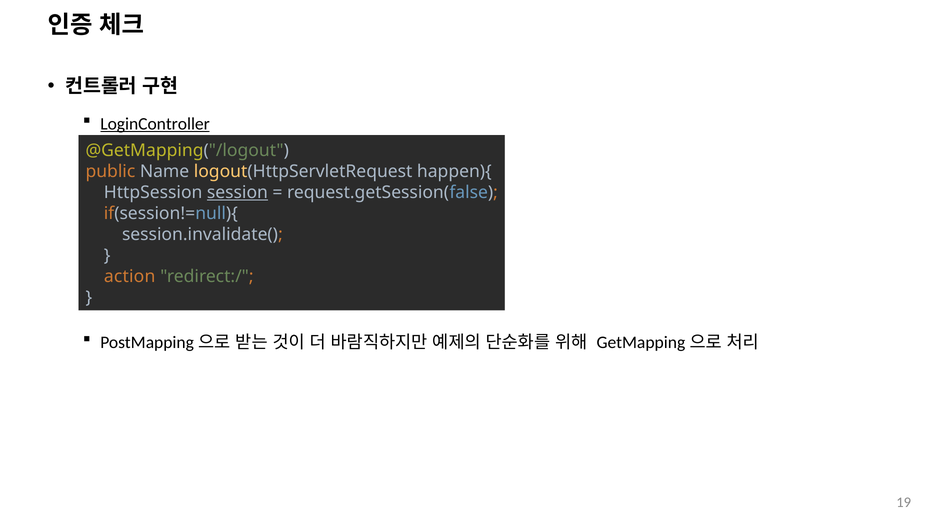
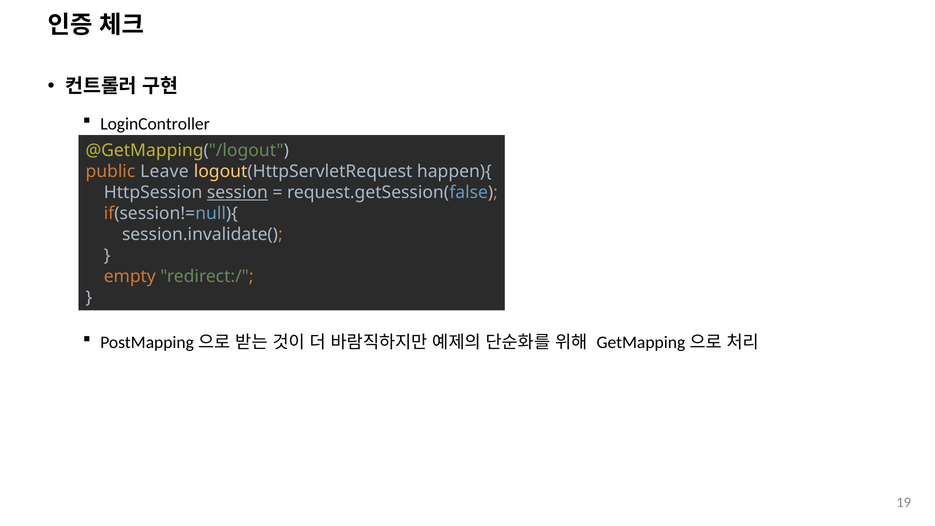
LoginController underline: present -> none
Name: Name -> Leave
action: action -> empty
